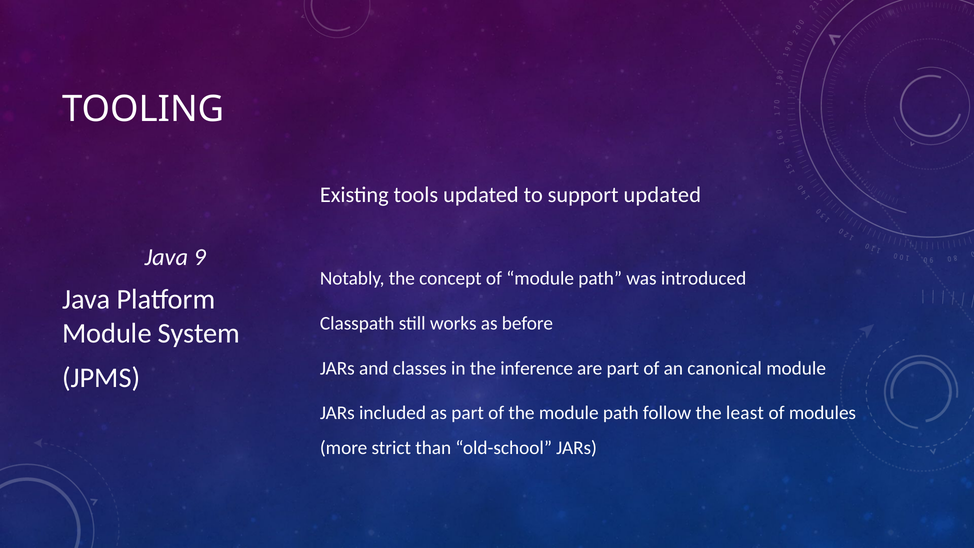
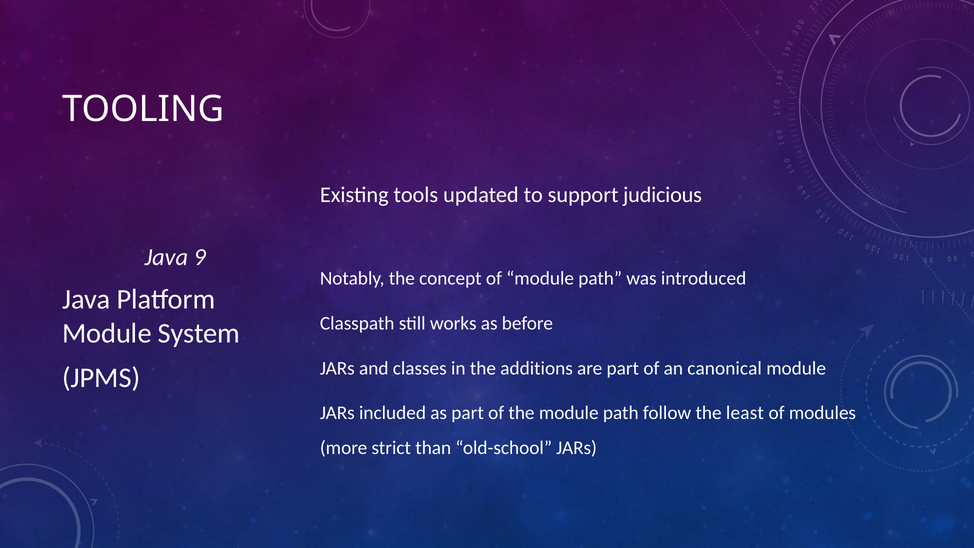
support updated: updated -> judicious
inference: inference -> additions
